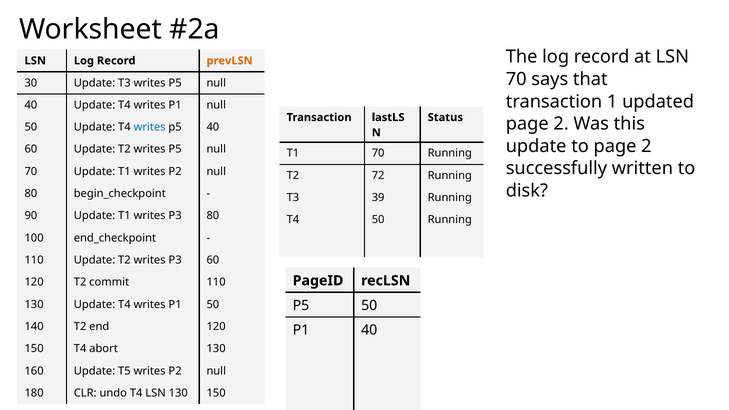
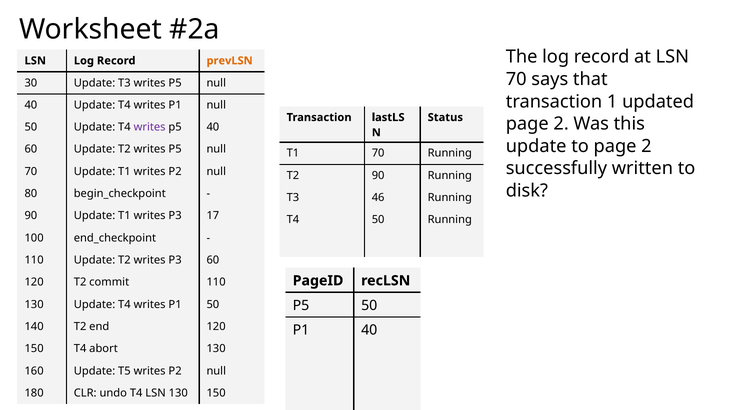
writes at (150, 127) colour: blue -> purple
T2 72: 72 -> 90
39: 39 -> 46
P3 80: 80 -> 17
